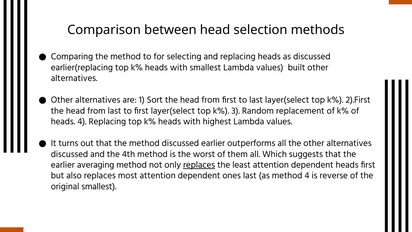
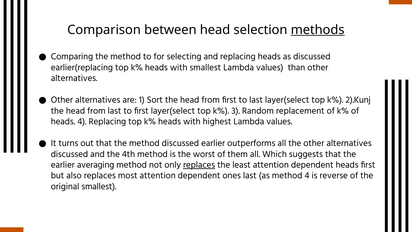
methods underline: none -> present
built: built -> than
2).First: 2).First -> 2).Kunj
